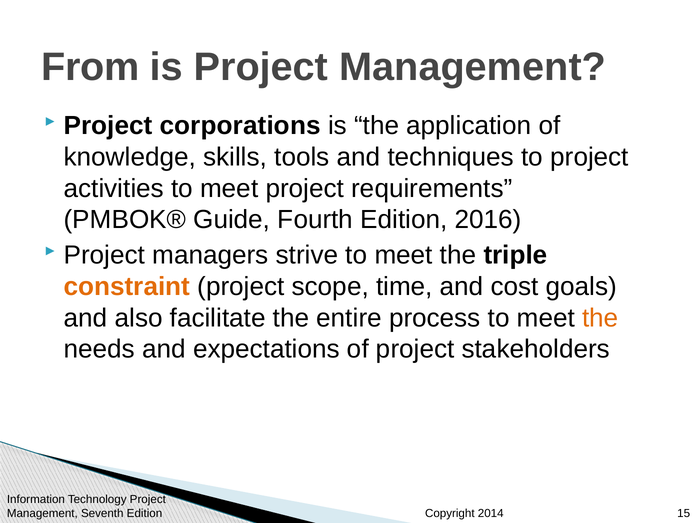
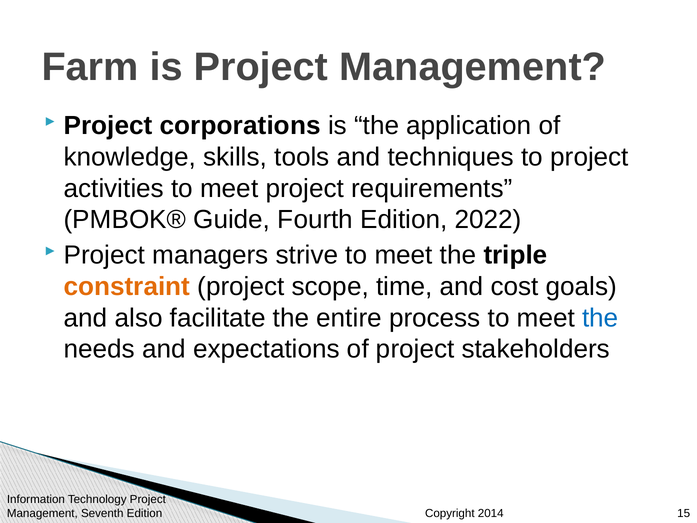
From: From -> Farm
2016: 2016 -> 2022
the at (600, 318) colour: orange -> blue
